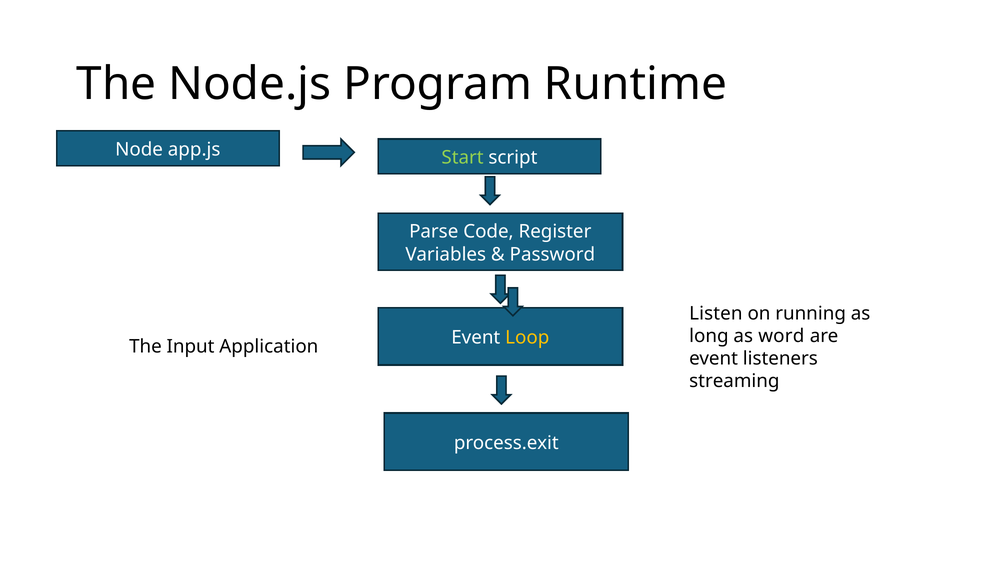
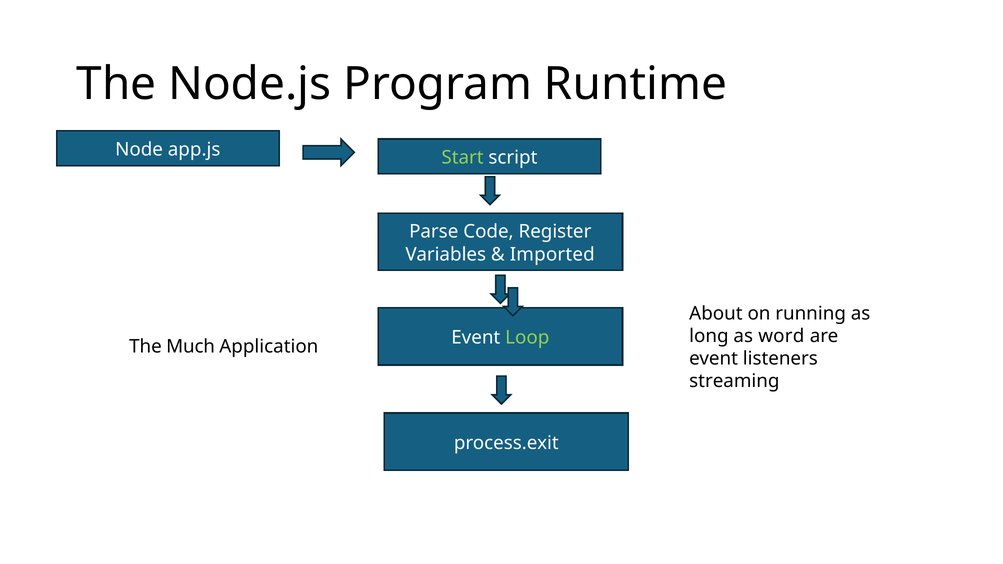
Password: Password -> Imported
Listen: Listen -> About
Loop colour: yellow -> light green
Input: Input -> Much
